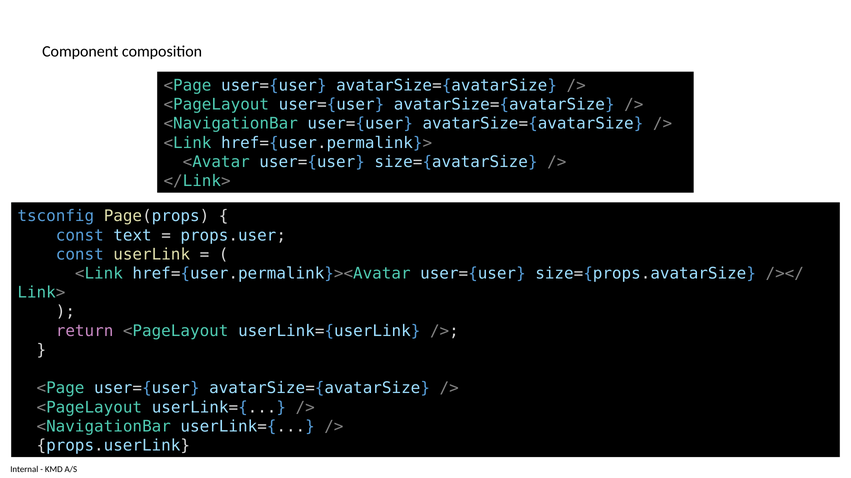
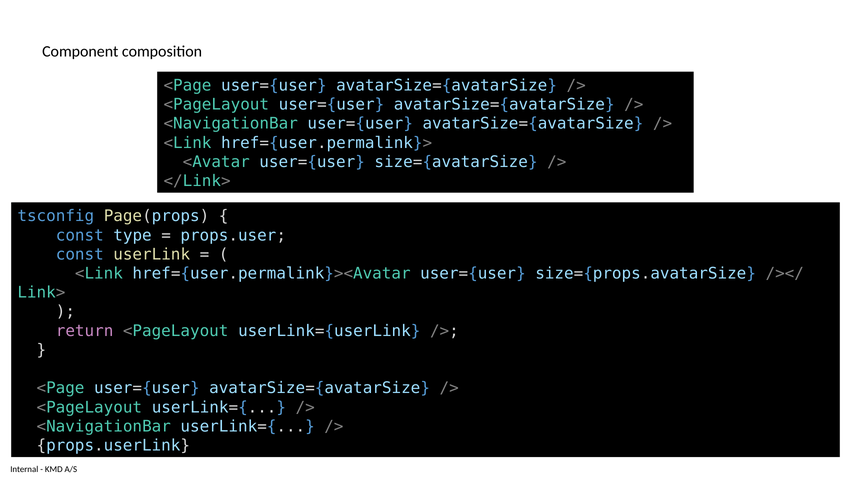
text: text -> type
